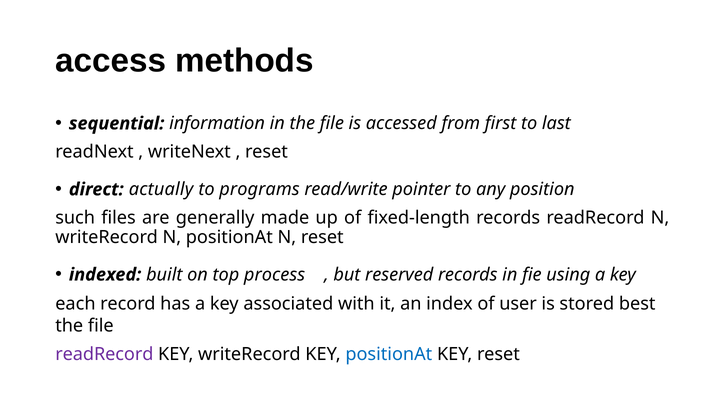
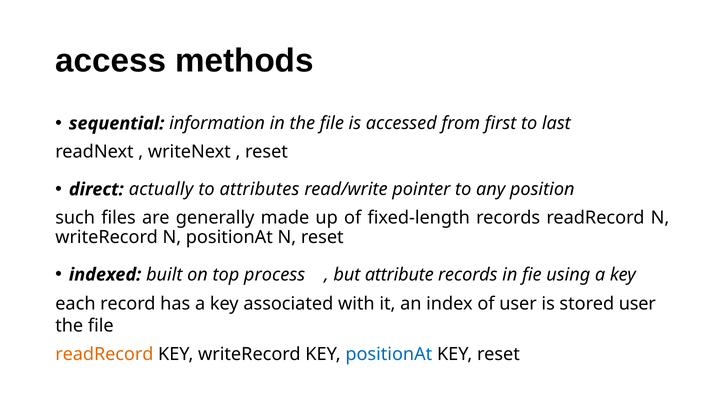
programs: programs -> attributes
reserved: reserved -> attribute
stored best: best -> user
readRecord at (104, 354) colour: purple -> orange
